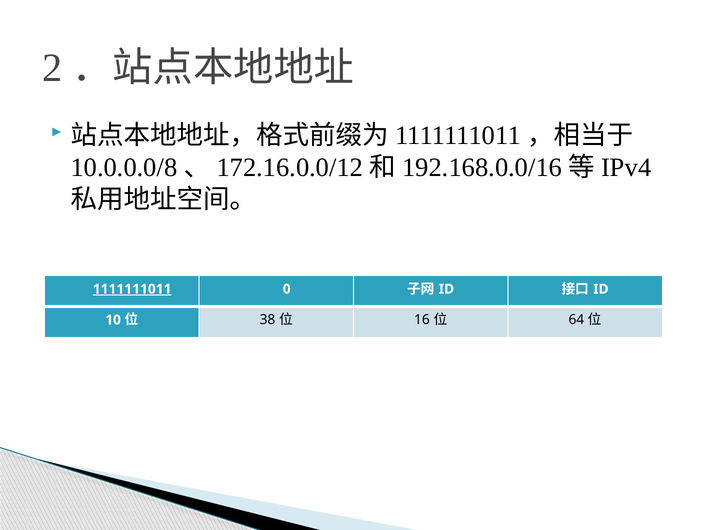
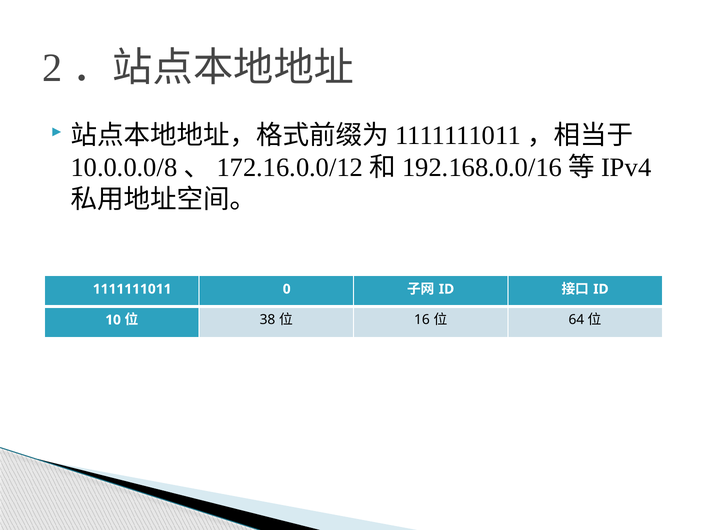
1111111011 underline: present -> none
